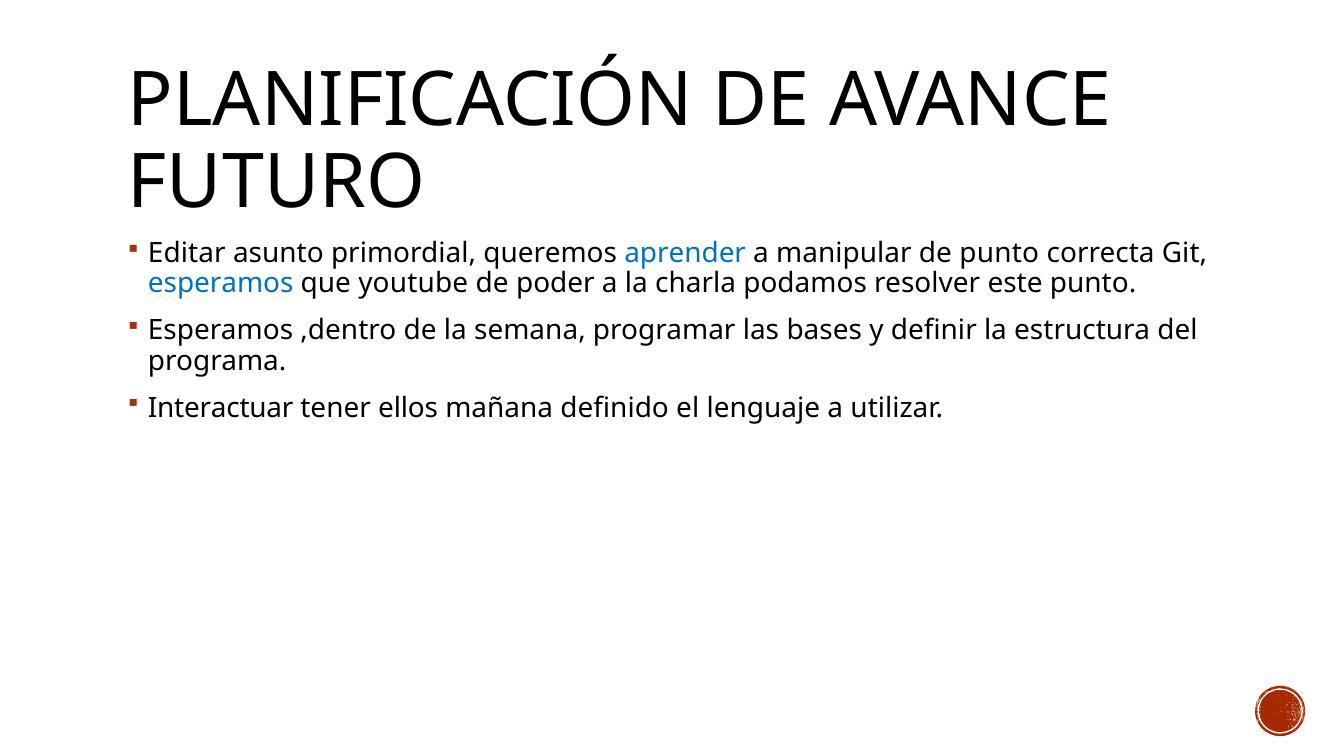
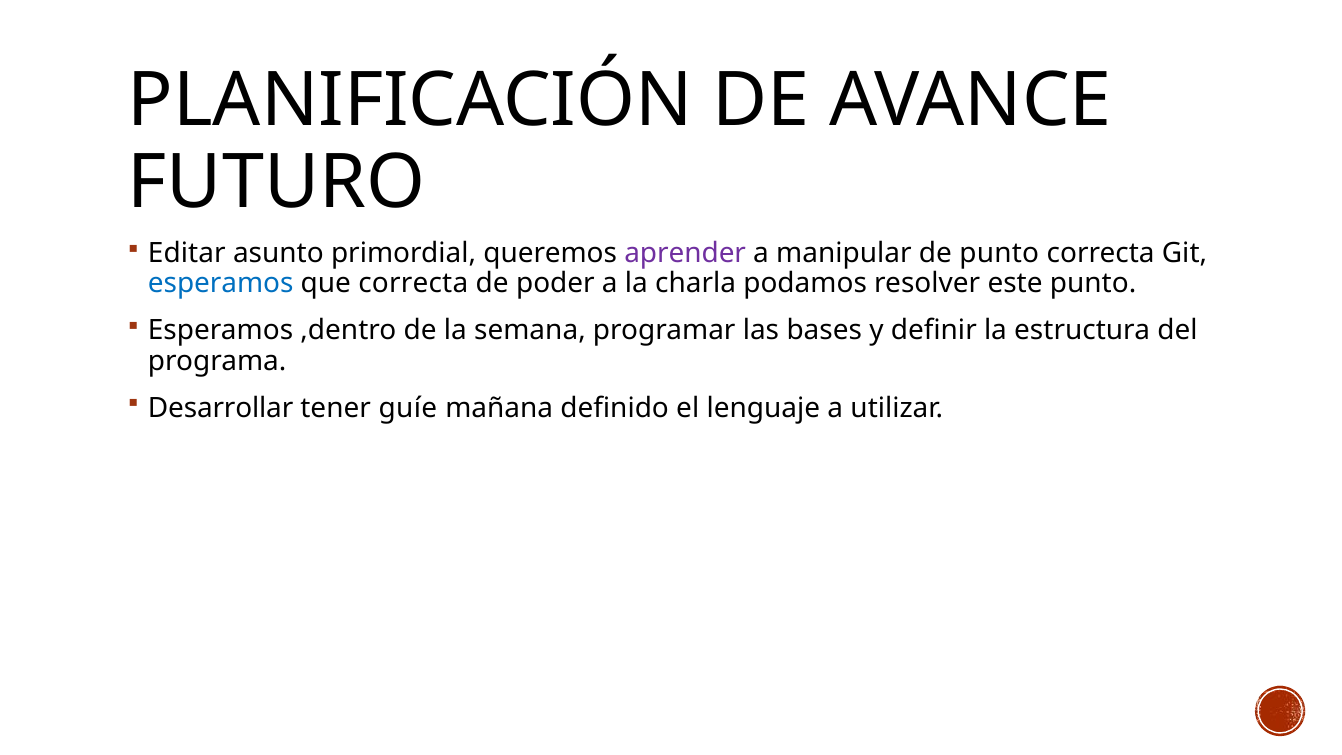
aprender colour: blue -> purple
que youtube: youtube -> correcta
Interactuar: Interactuar -> Desarrollar
ellos: ellos -> guíe
